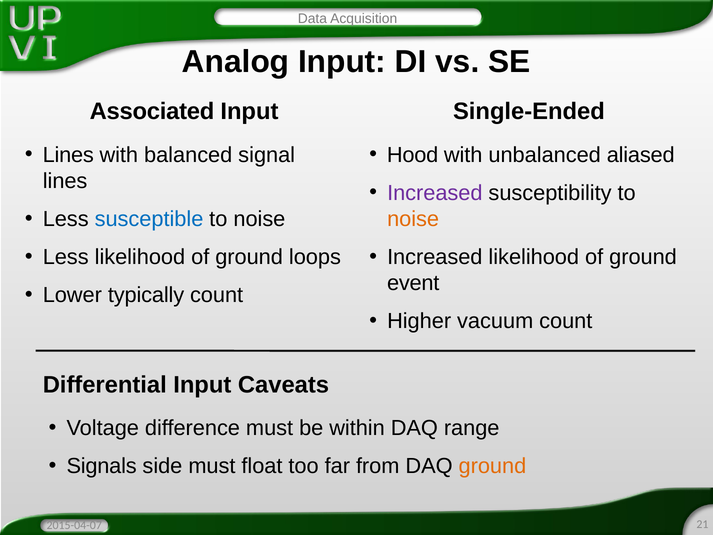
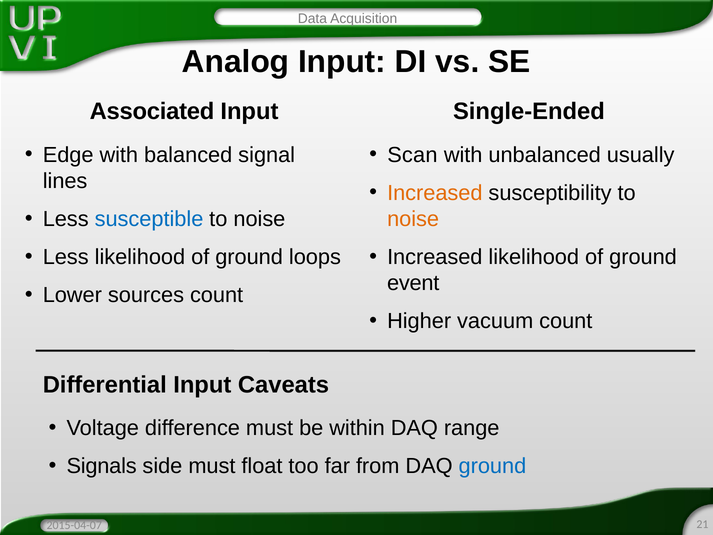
Lines at (68, 155): Lines -> Edge
Hood: Hood -> Scan
aliased: aliased -> usually
Increased at (435, 193) colour: purple -> orange
typically: typically -> sources
ground at (492, 466) colour: orange -> blue
